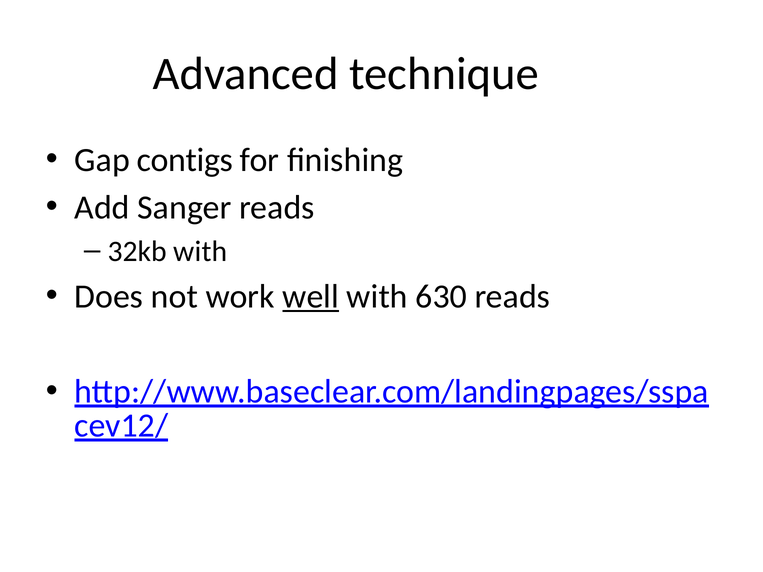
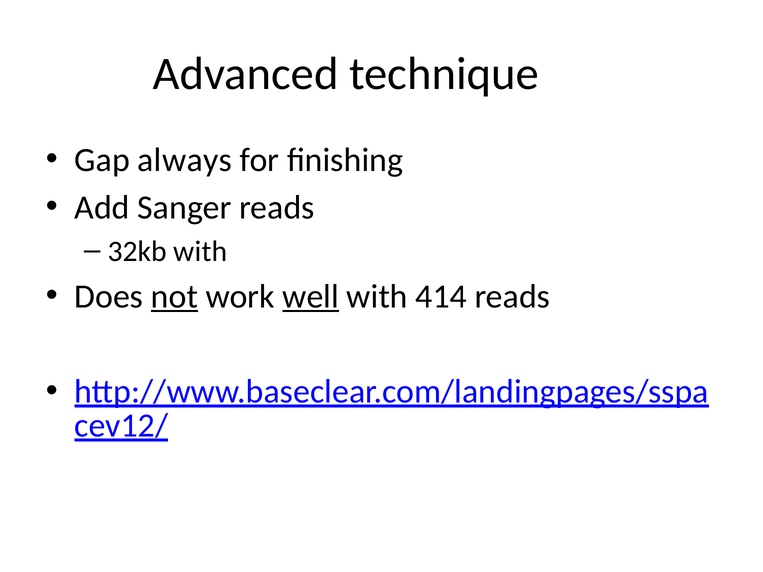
contigs: contigs -> always
not underline: none -> present
630: 630 -> 414
